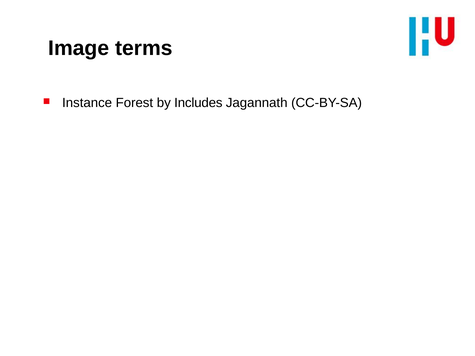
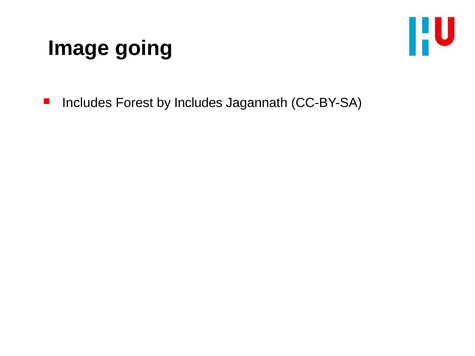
terms: terms -> going
Instance at (87, 103): Instance -> Includes
